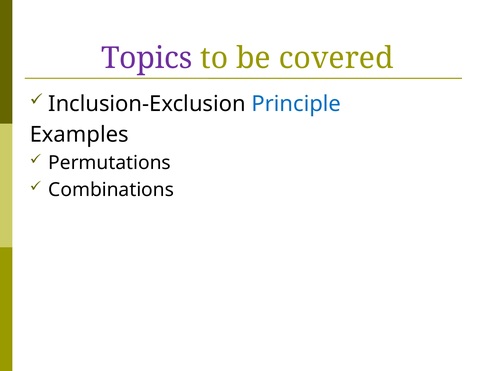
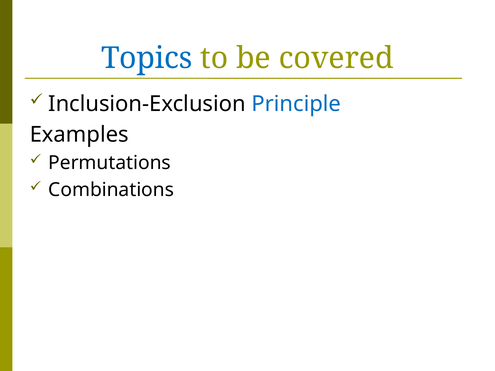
Topics colour: purple -> blue
